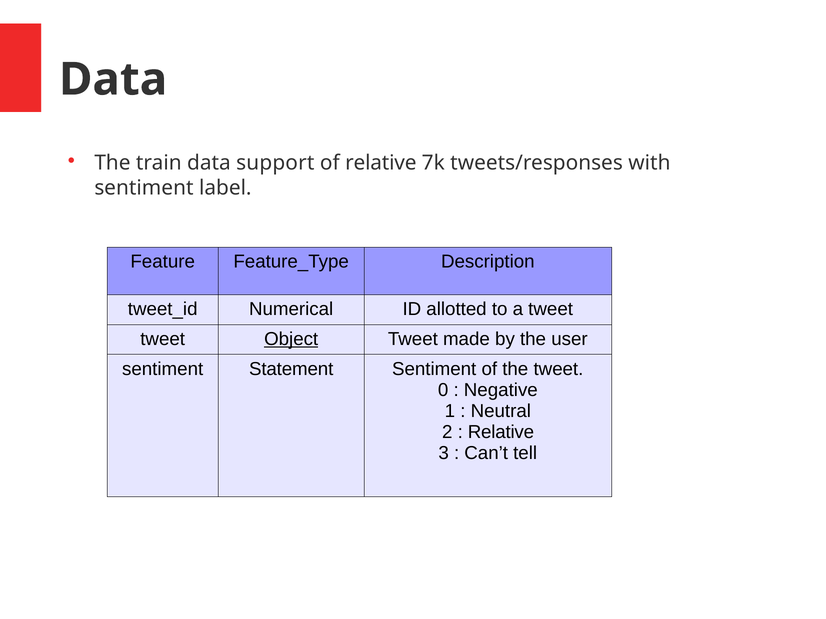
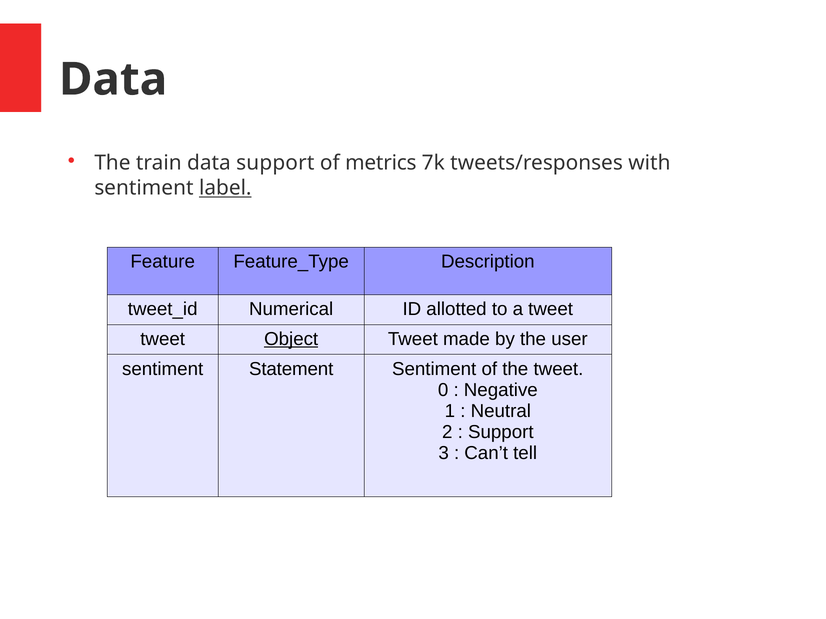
of relative: relative -> metrics
label underline: none -> present
Relative at (501, 432): Relative -> Support
